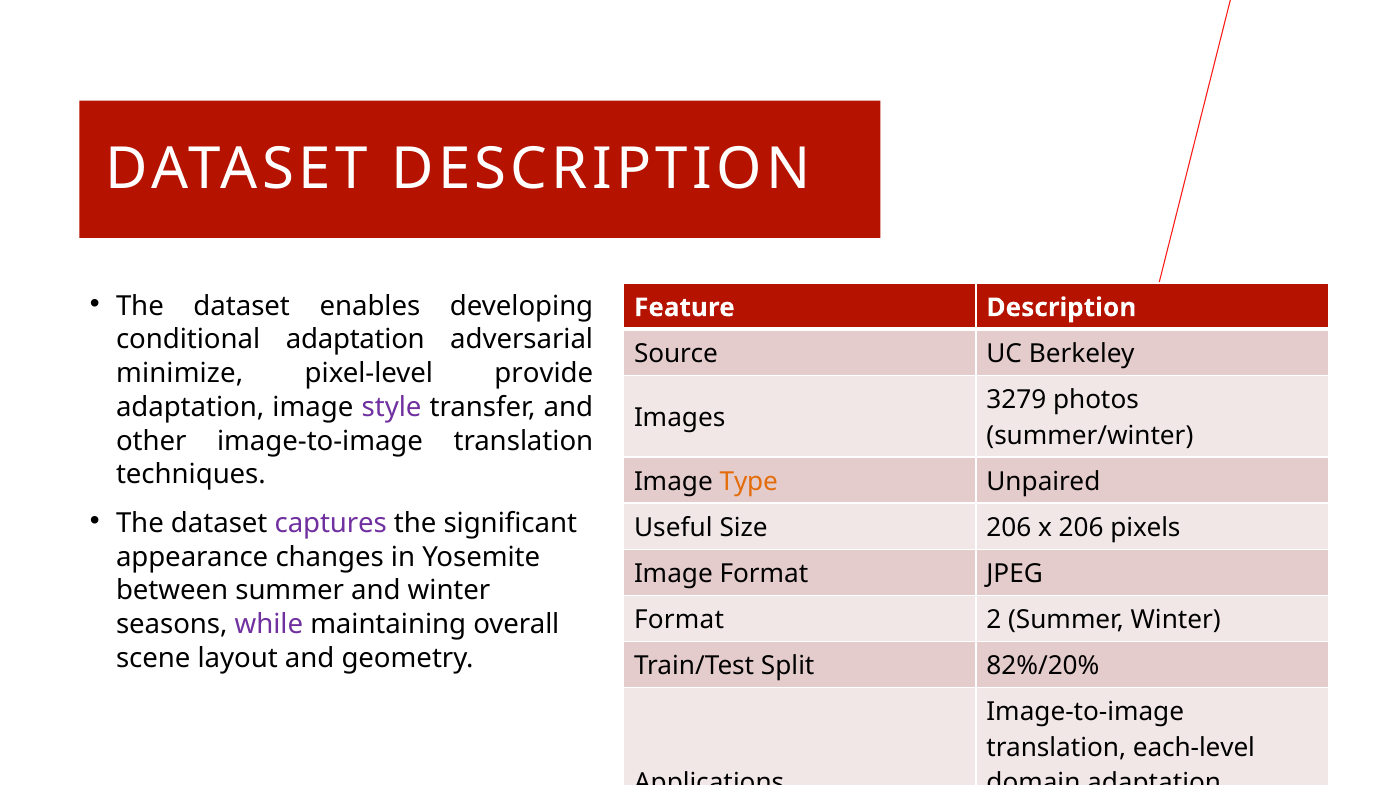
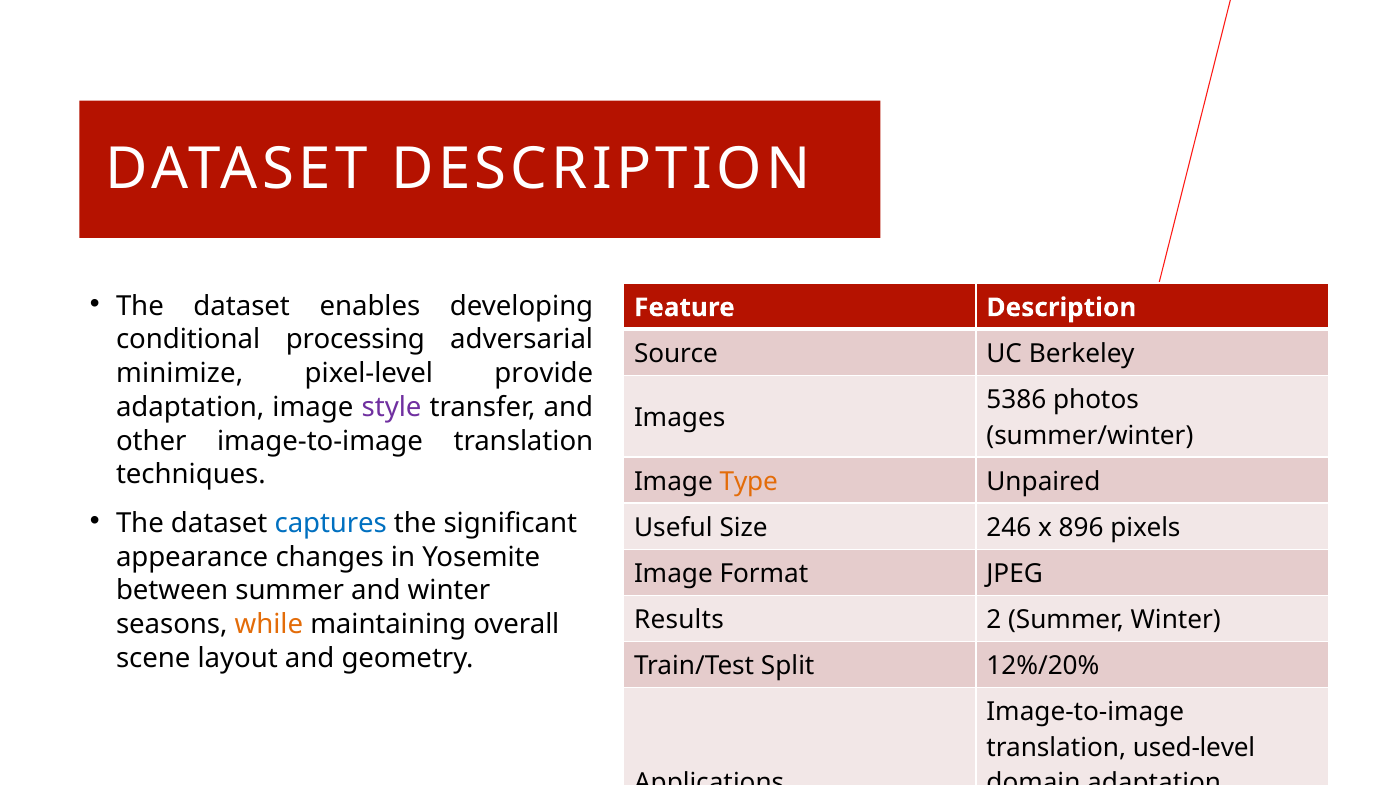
conditional adaptation: adaptation -> processing
3279: 3279 -> 5386
captures colour: purple -> blue
Size 206: 206 -> 246
x 206: 206 -> 896
Format at (679, 620): Format -> Results
while colour: purple -> orange
82%/20%: 82%/20% -> 12%/20%
each-level: each-level -> used-level
